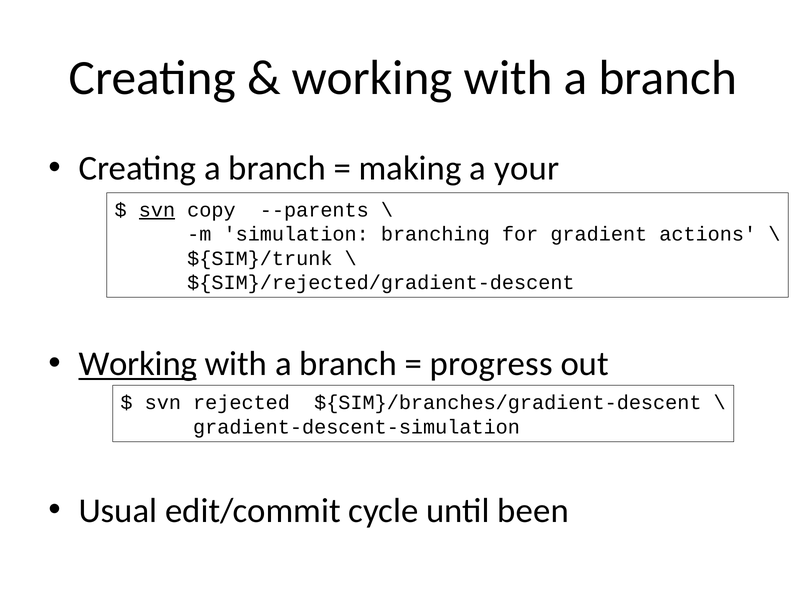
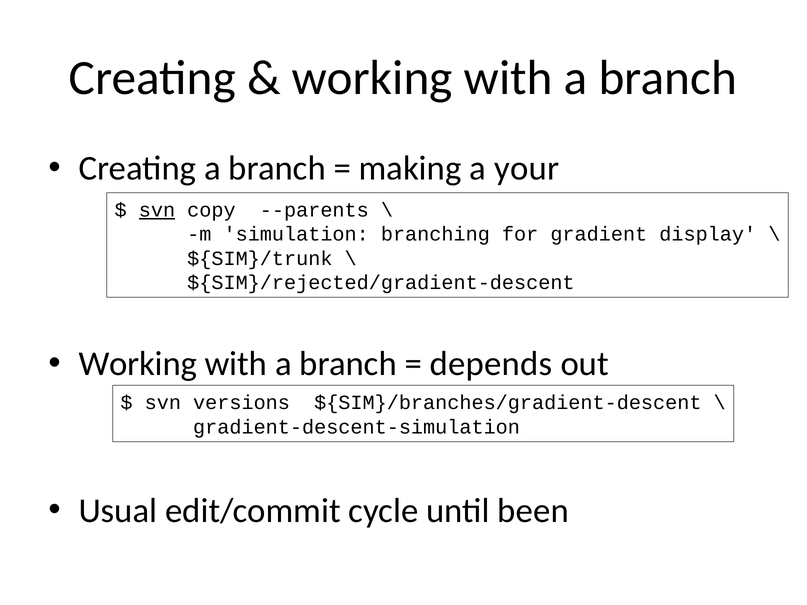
actions: actions -> display
Working at (138, 364) underline: present -> none
progress: progress -> depends
rejected: rejected -> versions
